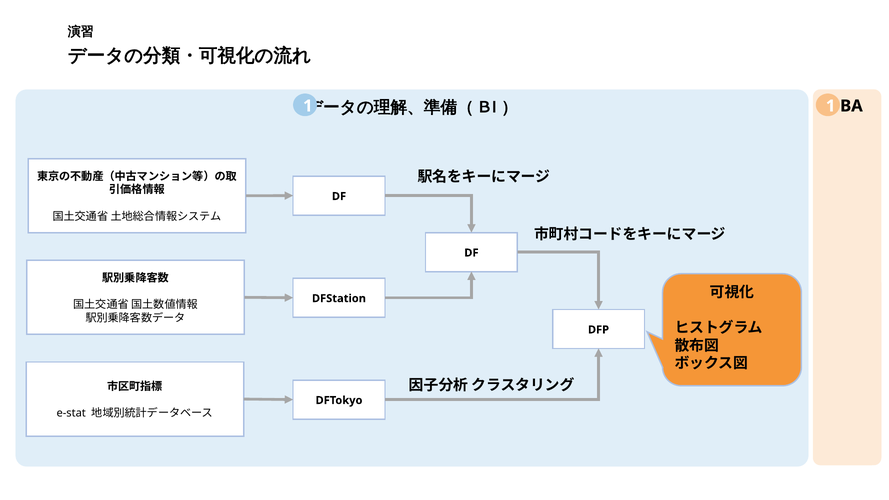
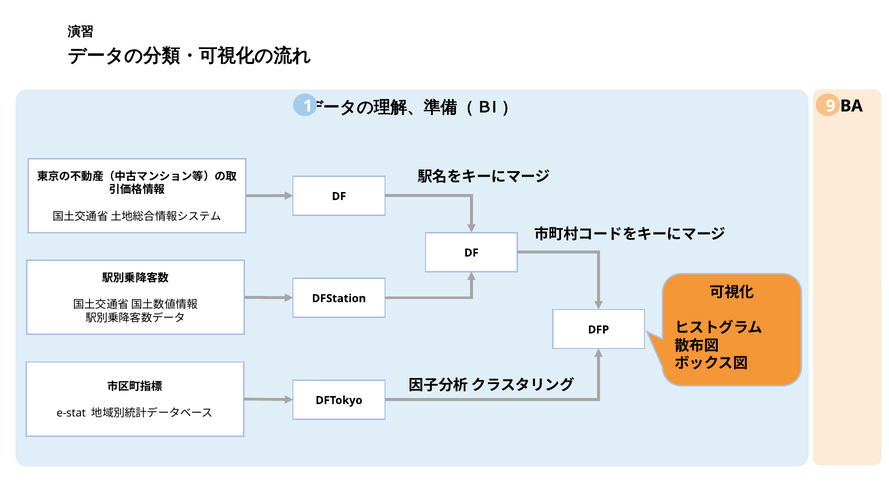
1 at (831, 106): 1 -> 9
